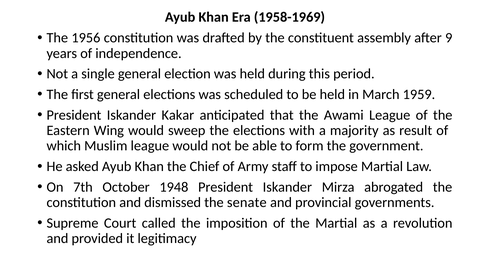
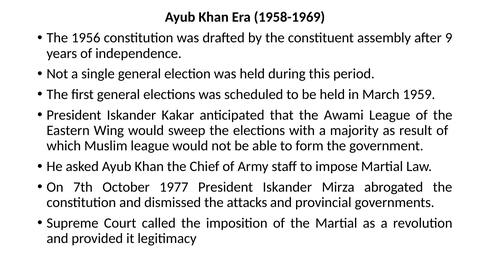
1948: 1948 -> 1977
senate: senate -> attacks
